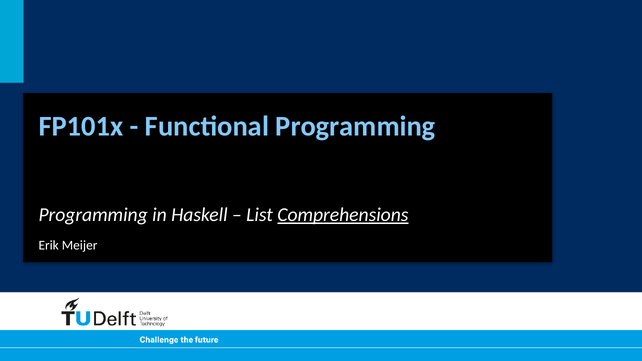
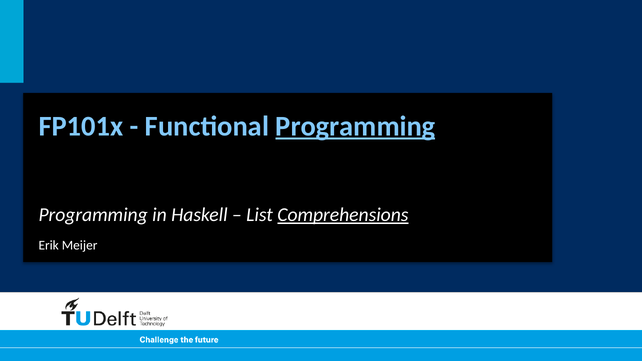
Programming at (355, 126) underline: none -> present
